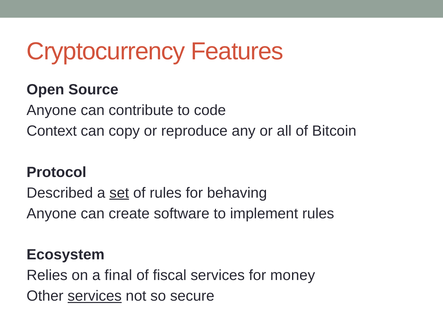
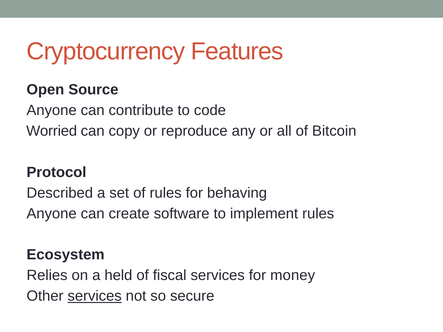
Context: Context -> Worried
set underline: present -> none
final: final -> held
